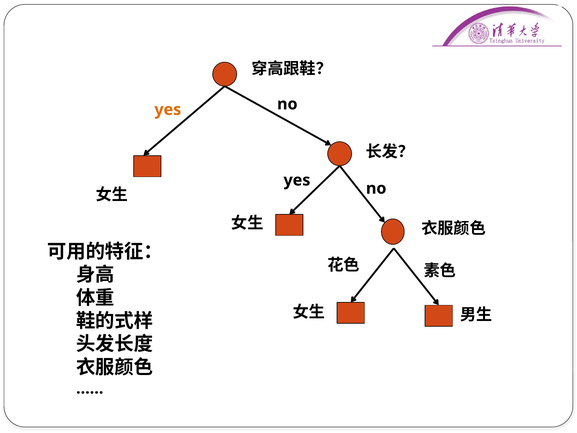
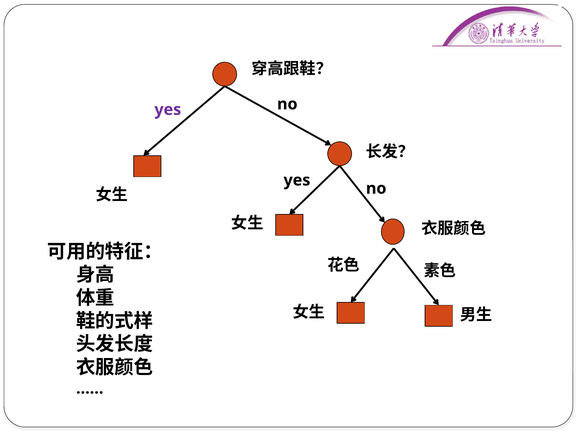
yes at (168, 110) colour: orange -> purple
